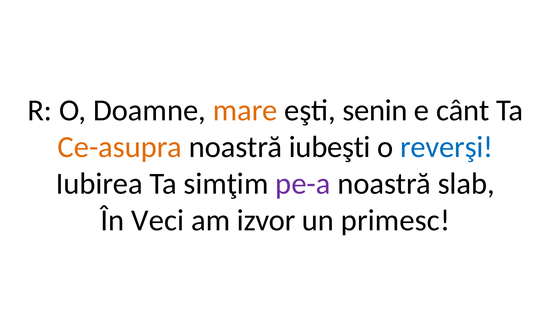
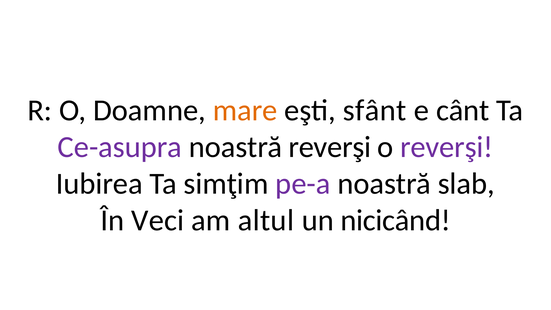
senin: senin -> sfânt
Ce-asupra colour: orange -> purple
noastră iubeşti: iubeşti -> reverşi
reverşi at (447, 147) colour: blue -> purple
izvor: izvor -> altul
primesc: primesc -> nicicând
